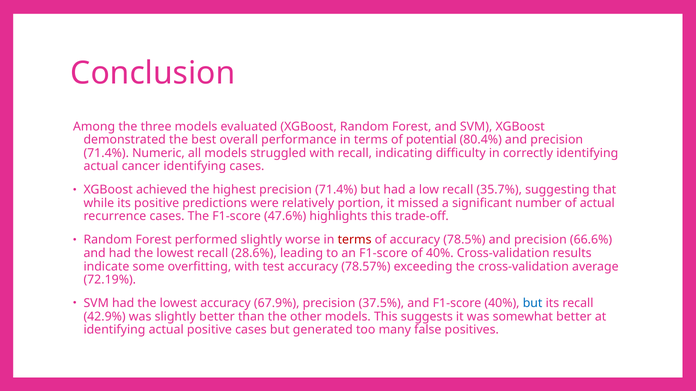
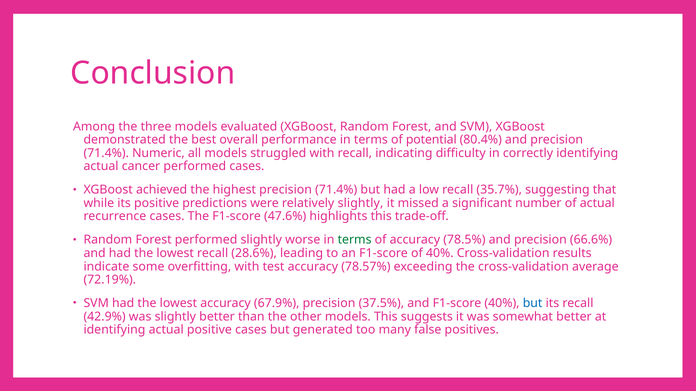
cancer identifying: identifying -> performed
relatively portion: portion -> slightly
terms at (355, 240) colour: red -> green
